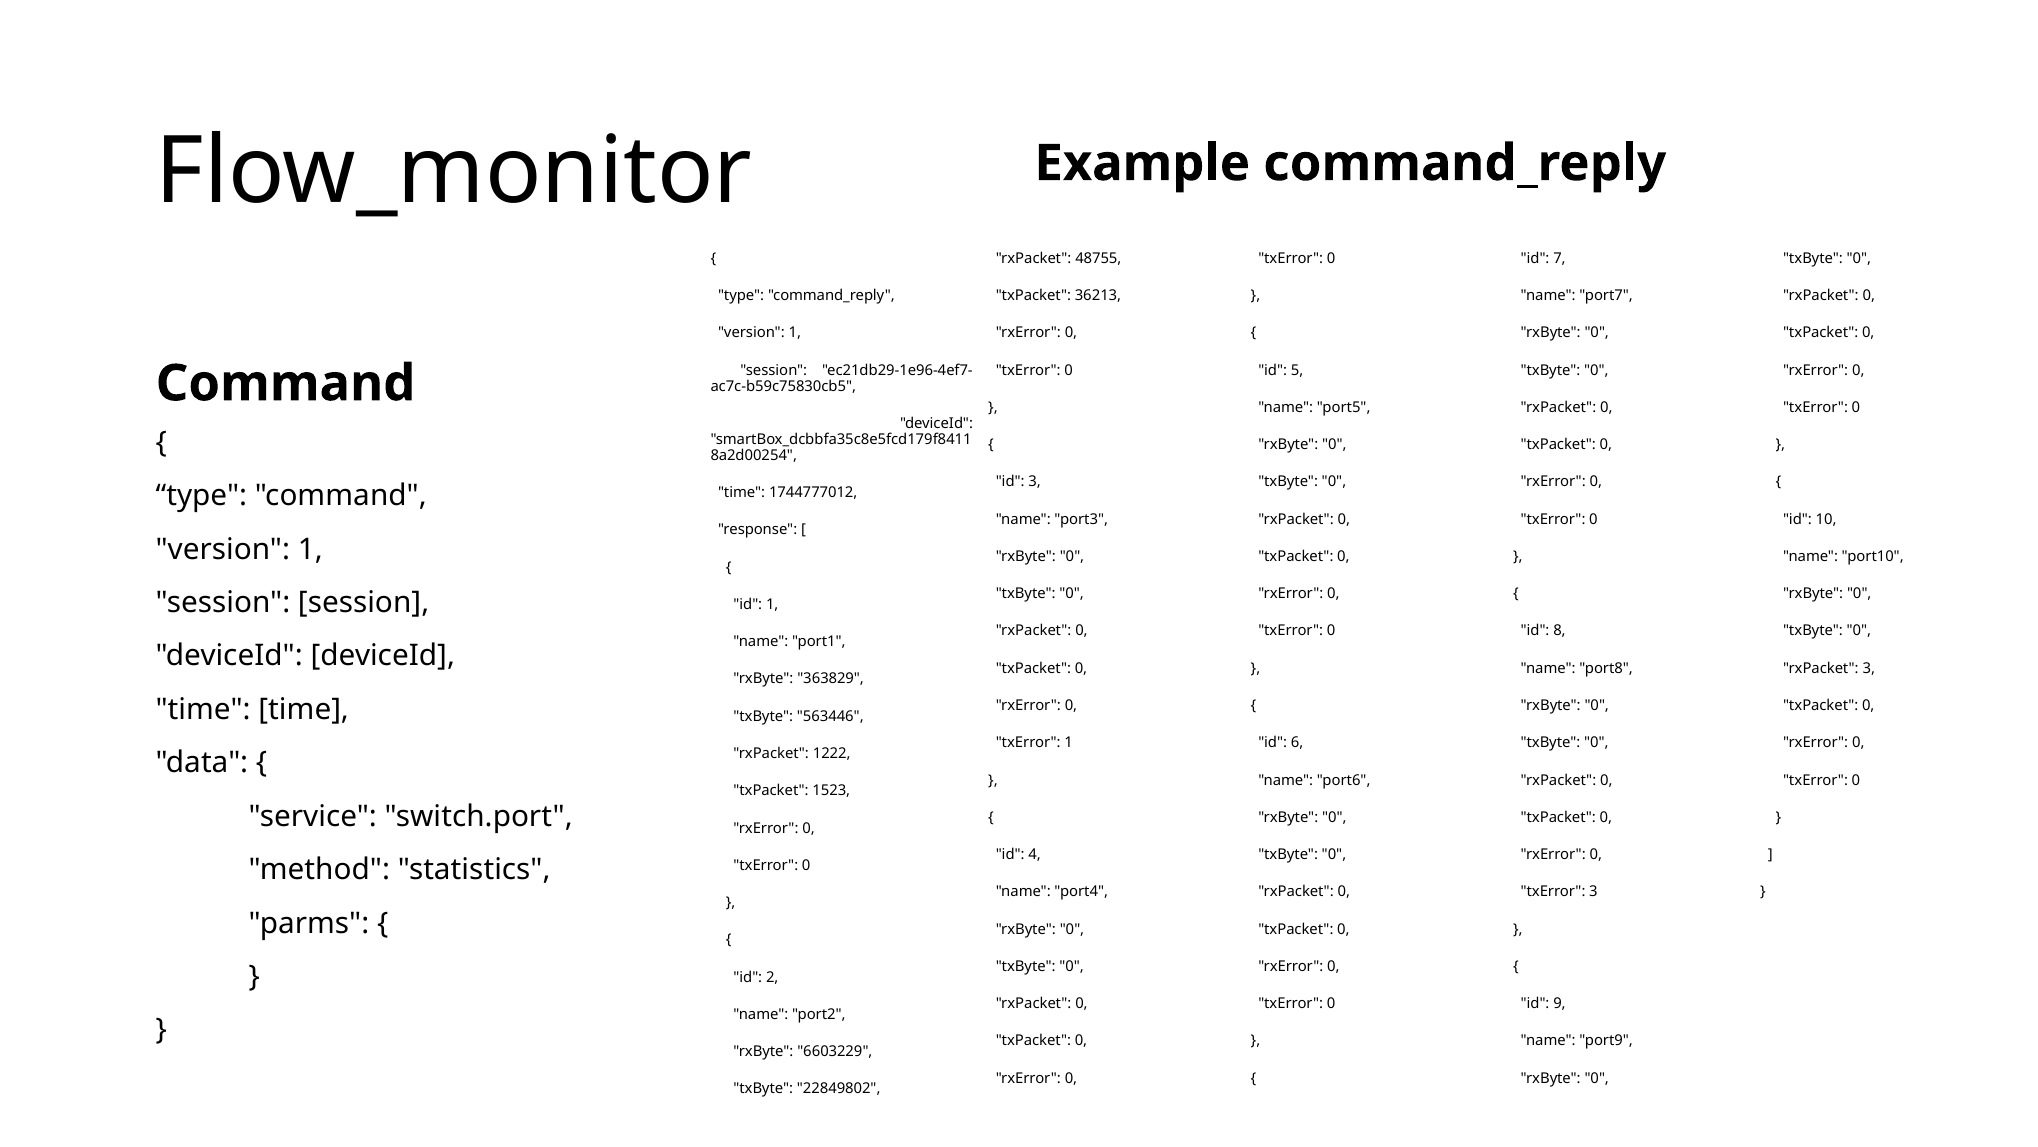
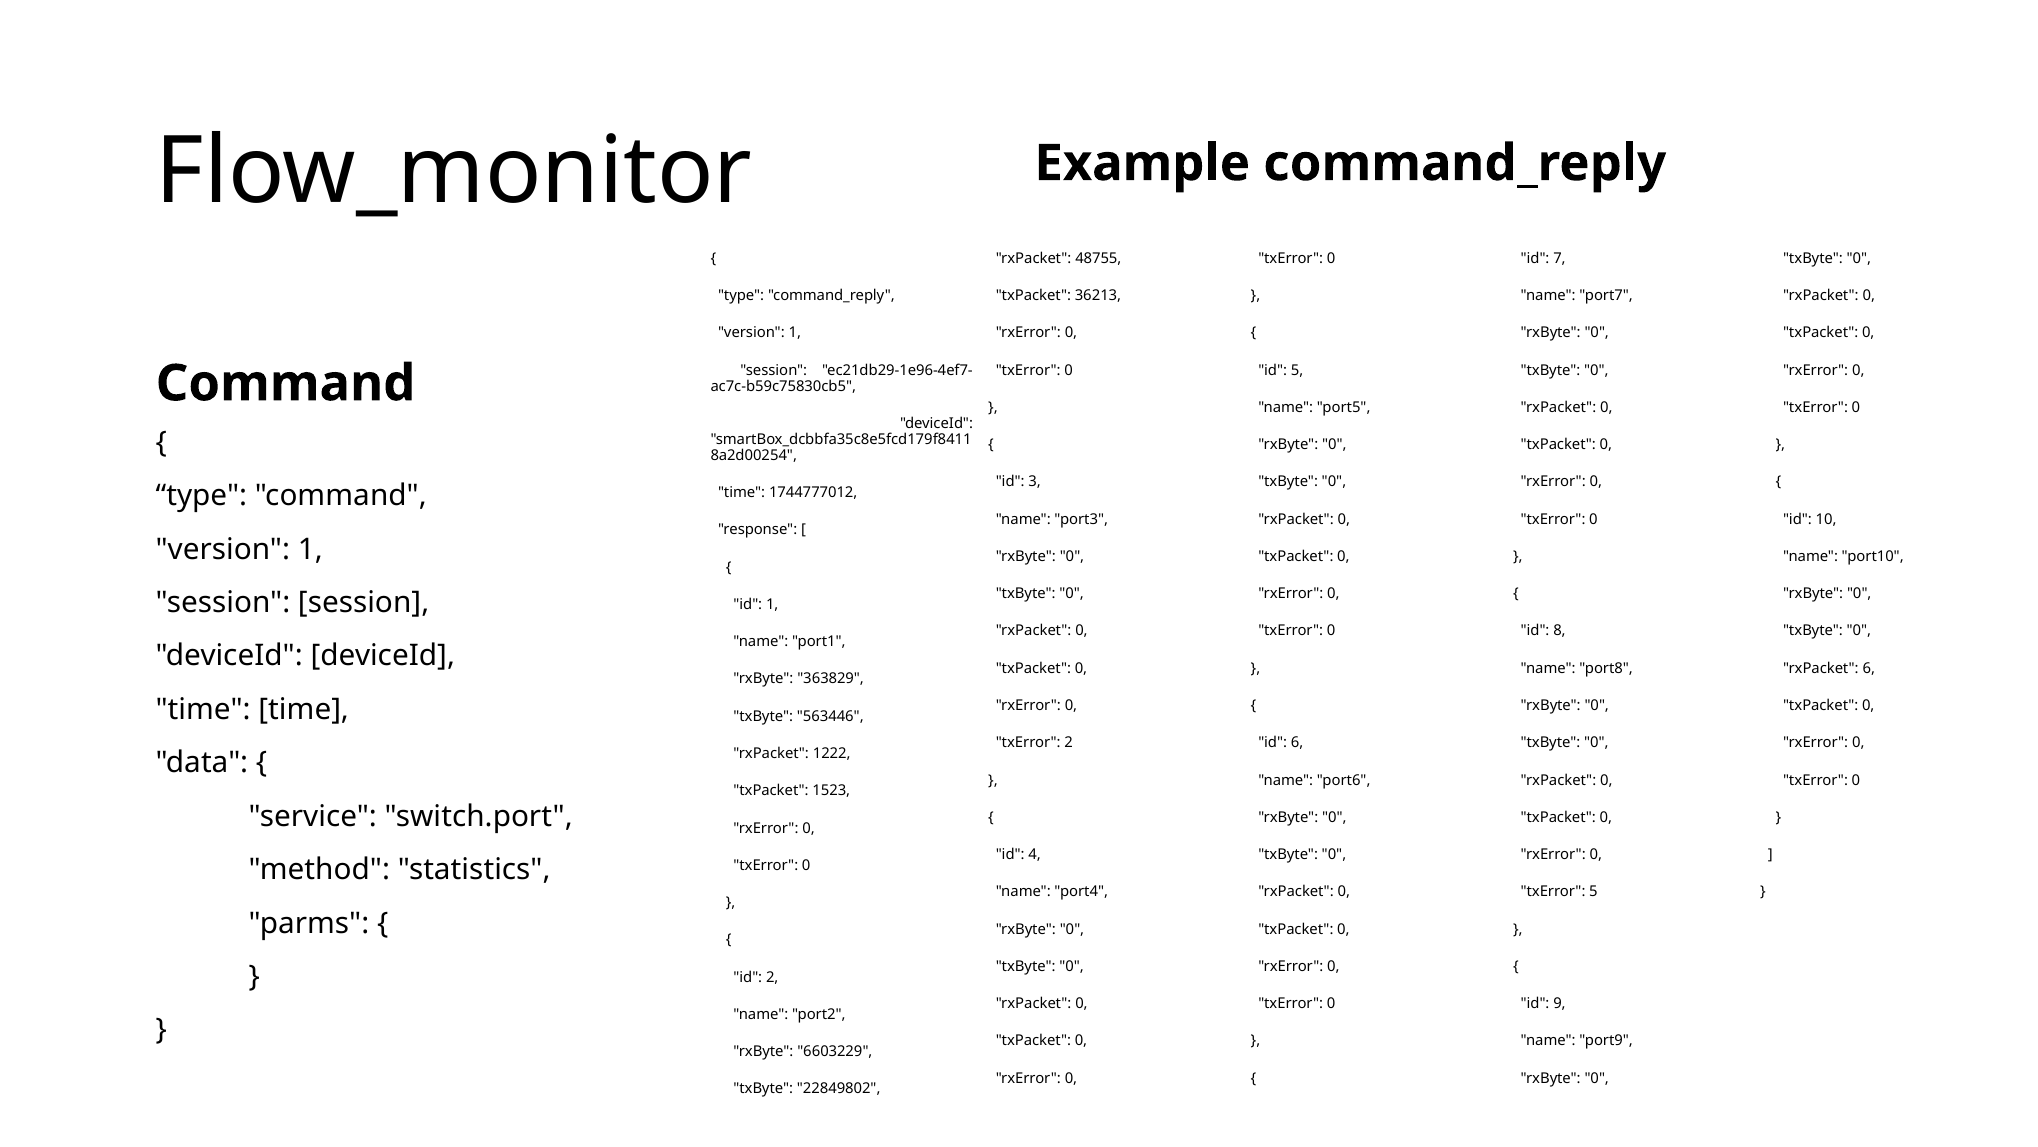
rxPacket 3: 3 -> 6
txError 1: 1 -> 2
txError 3: 3 -> 5
